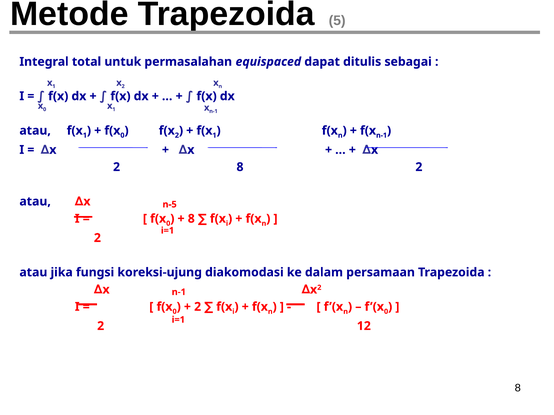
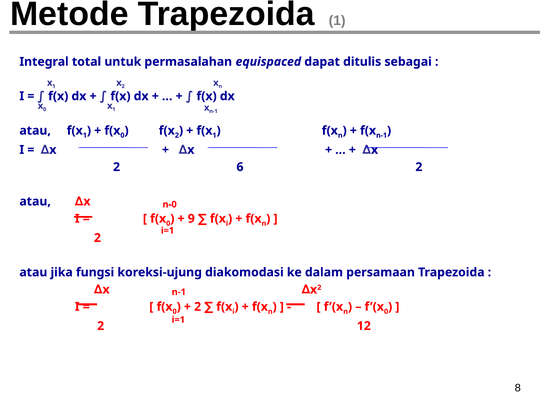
5 at (337, 21): 5 -> 1
2 8: 8 -> 6
n-5: n-5 -> n-0
8 at (191, 219): 8 -> 9
